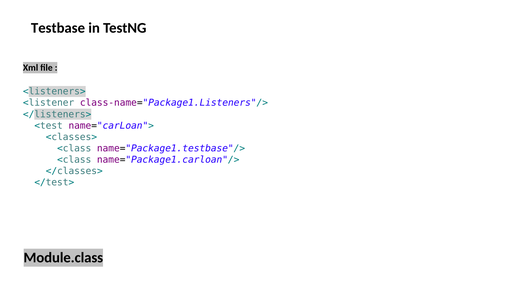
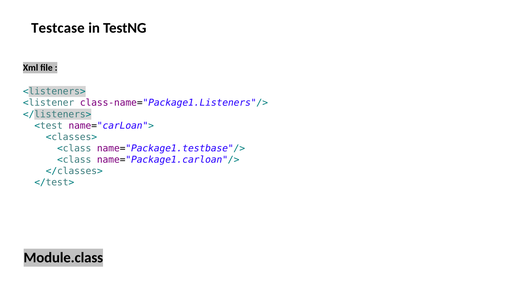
Testbase: Testbase -> Testcase
